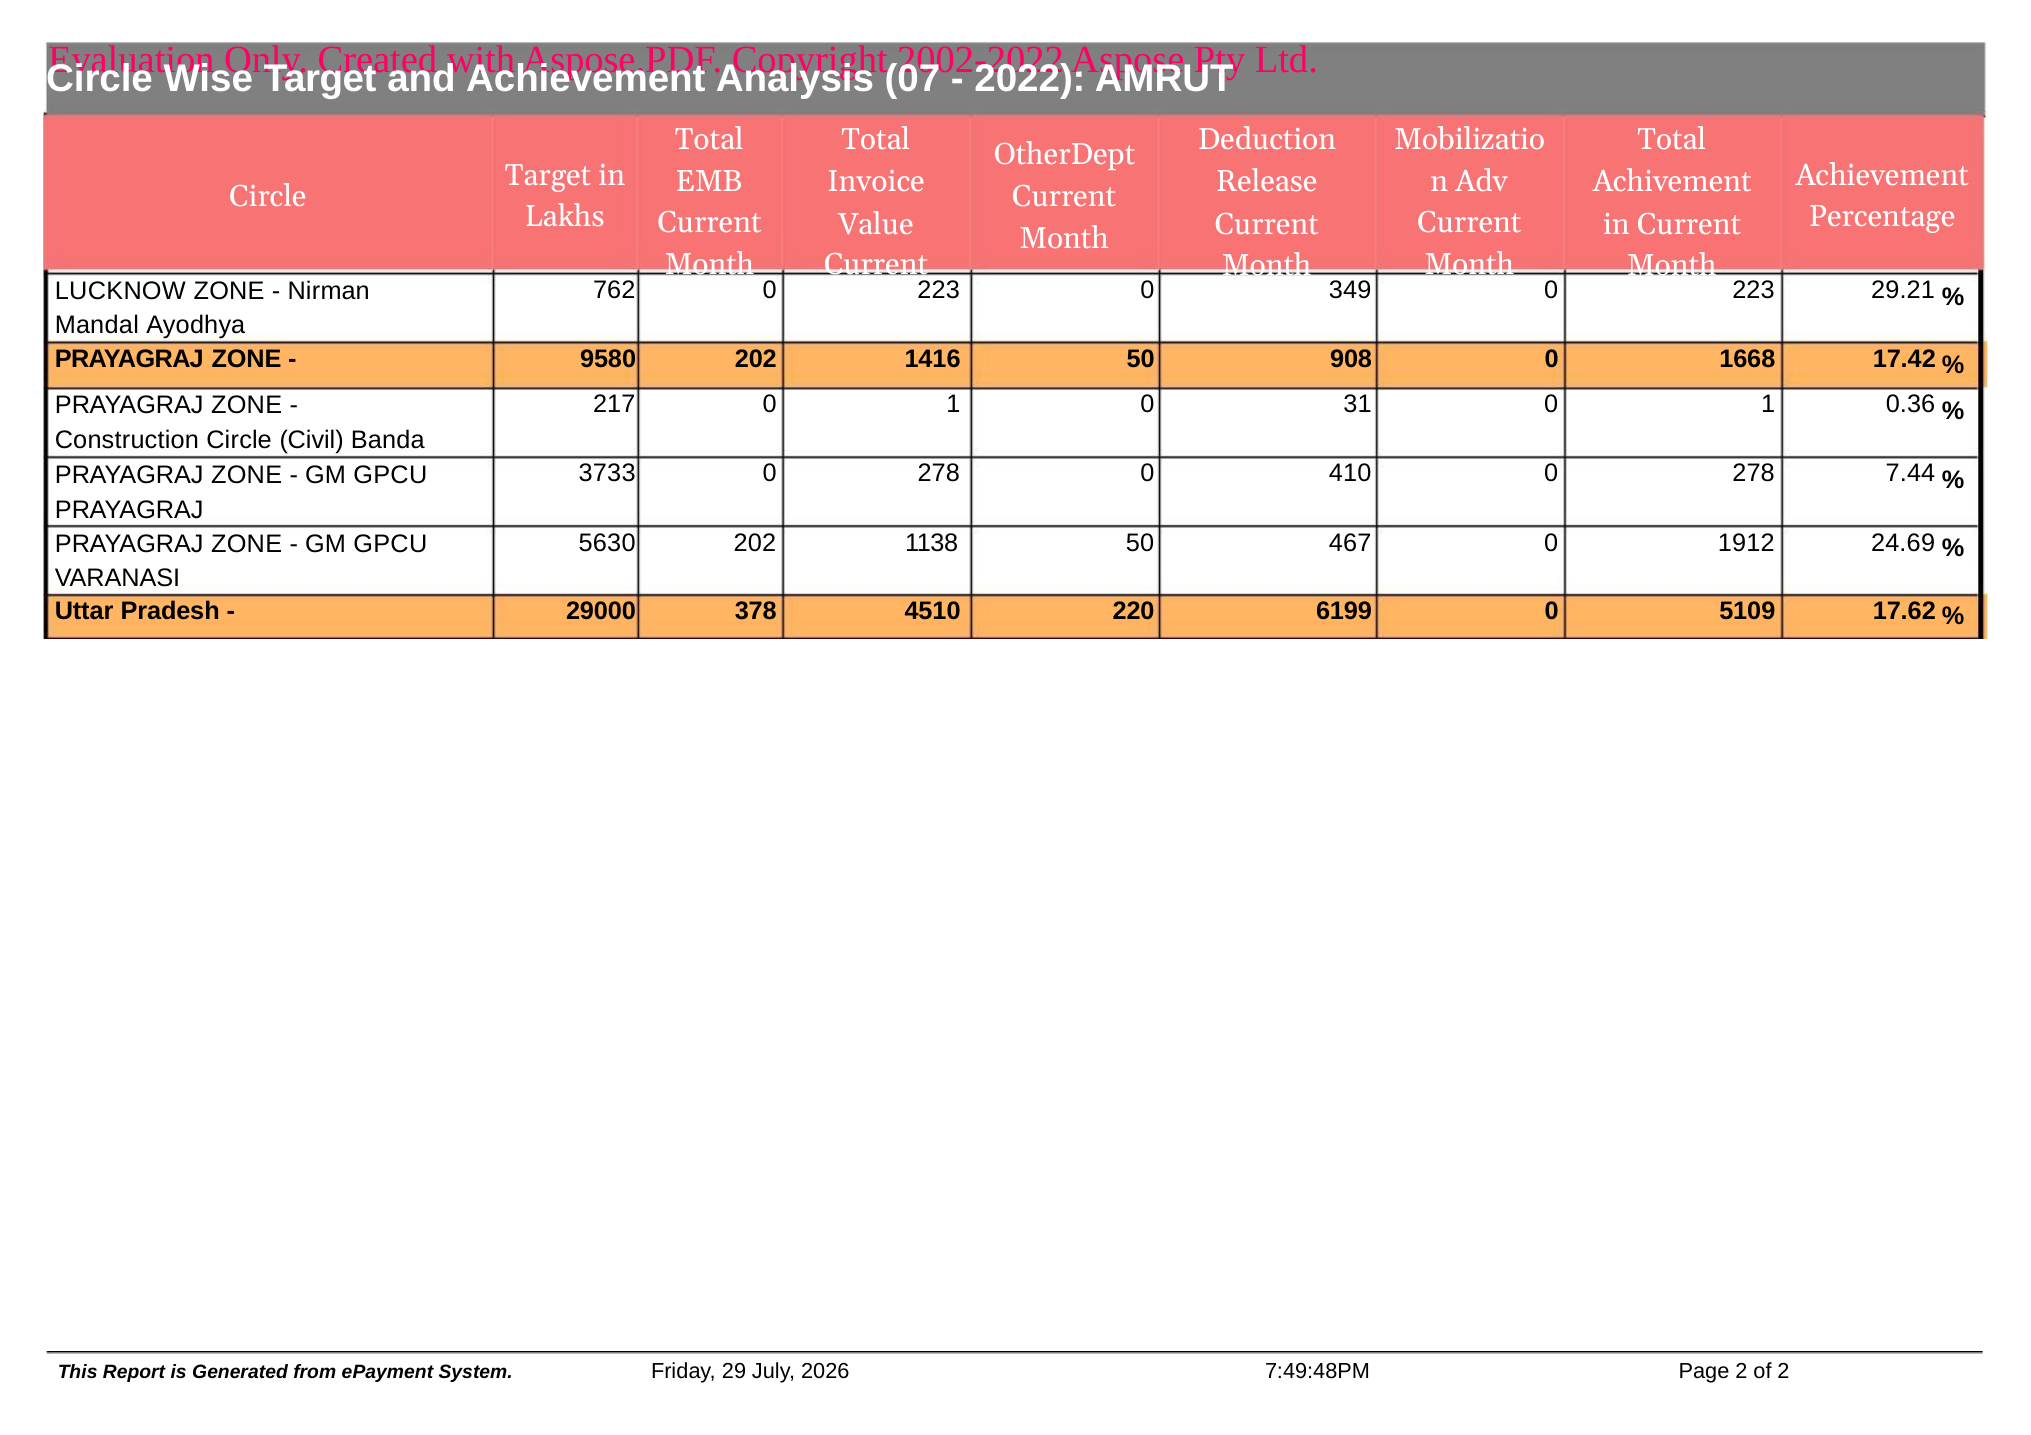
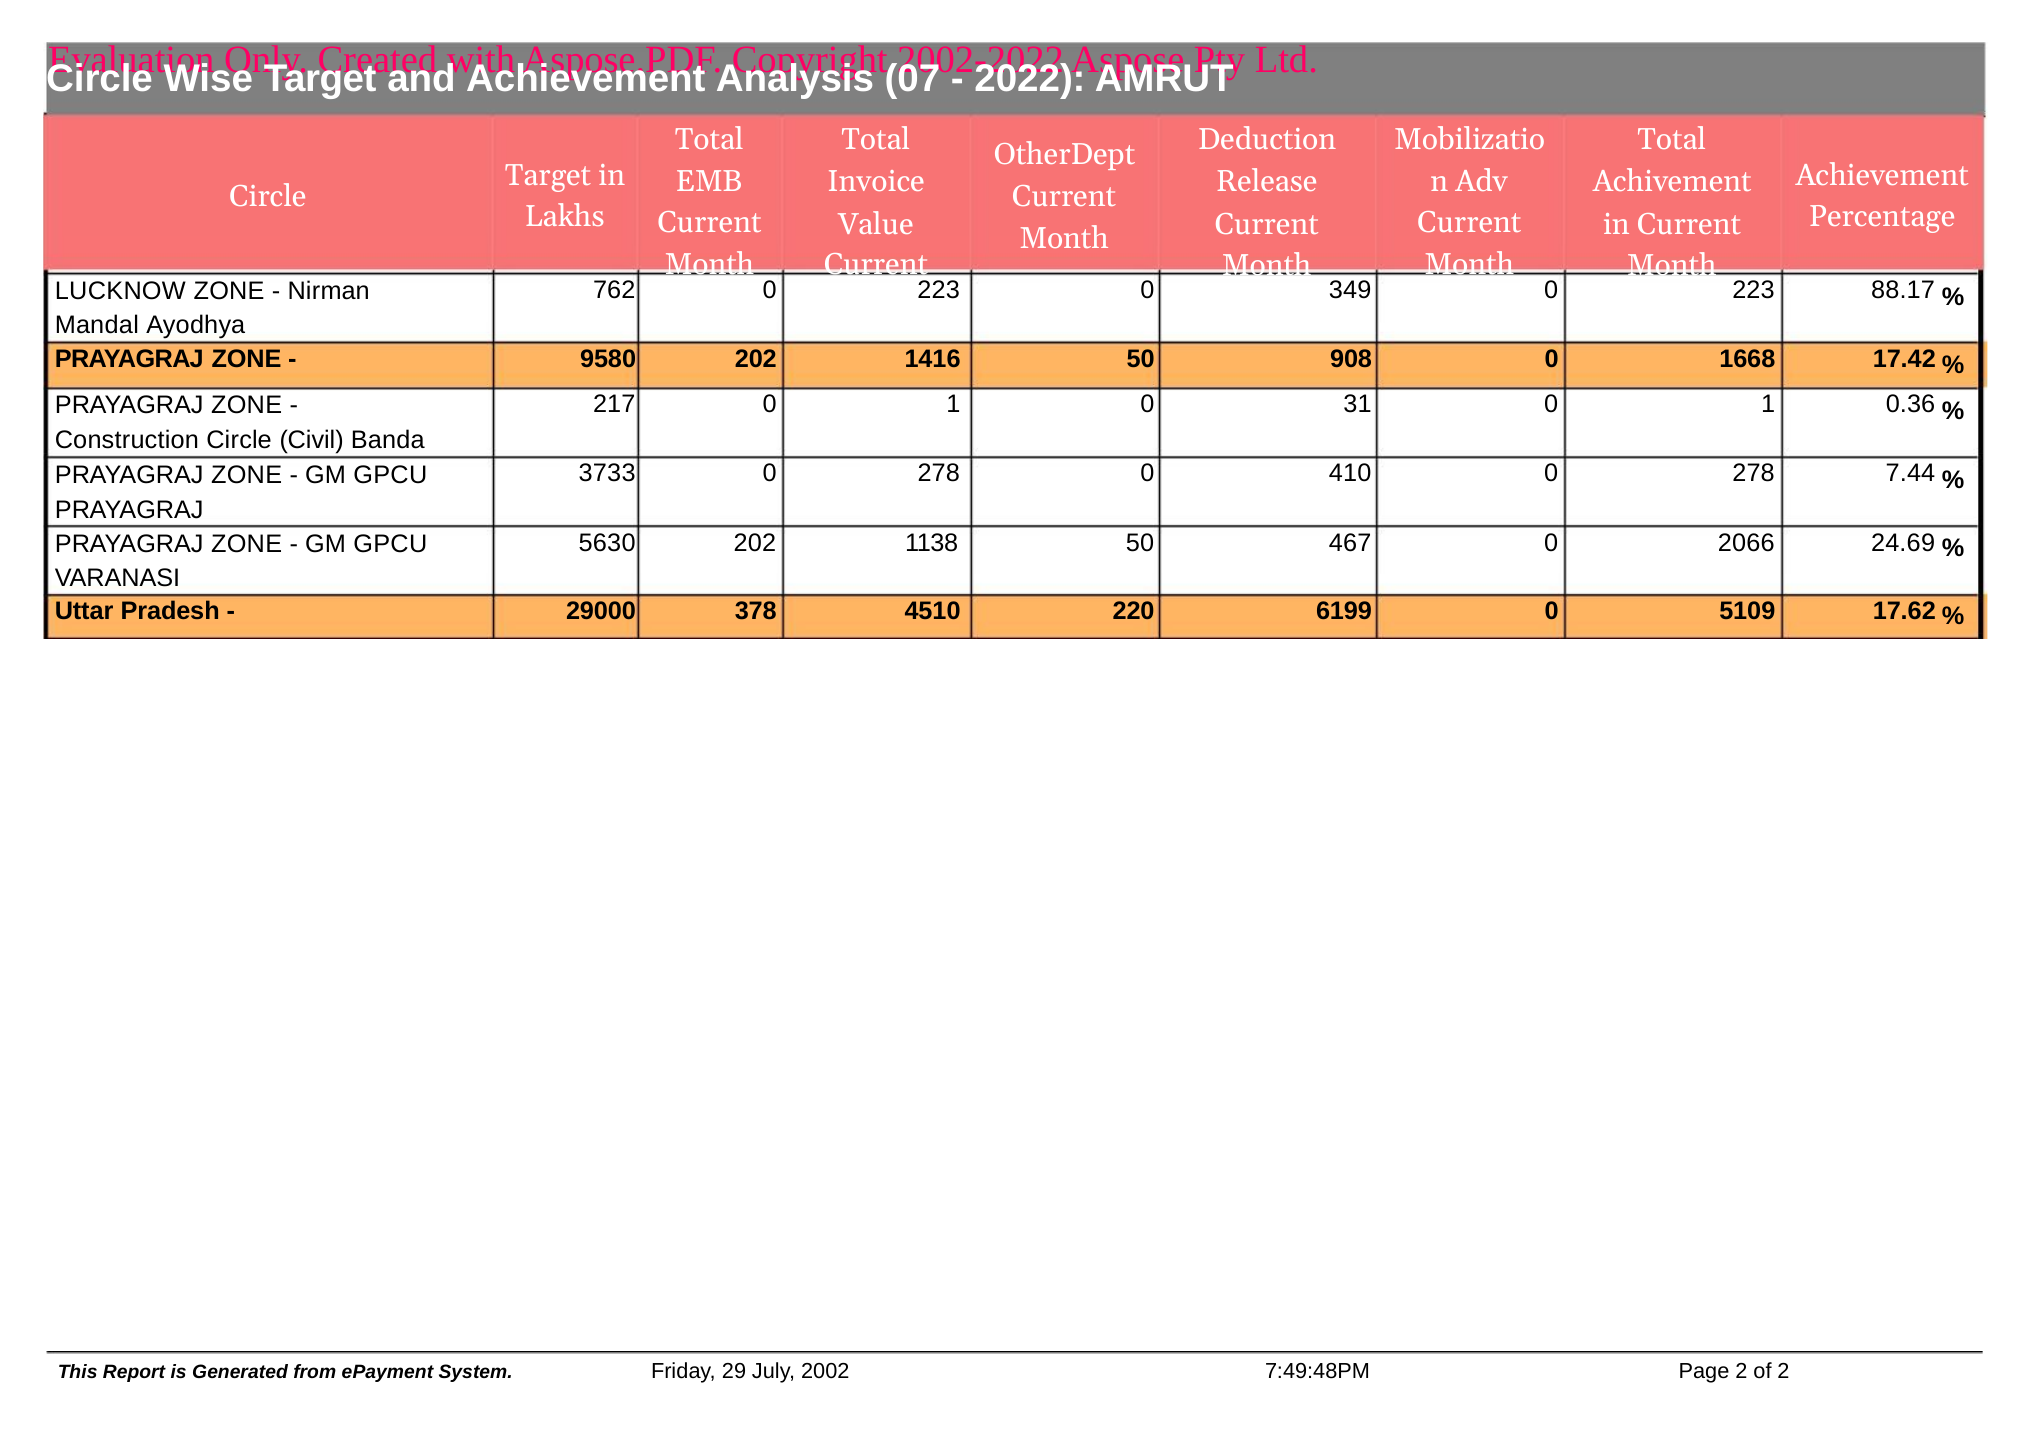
29.21: 29.21 -> 88.17
1912: 1912 -> 2066
2026: 2026 -> 2002
